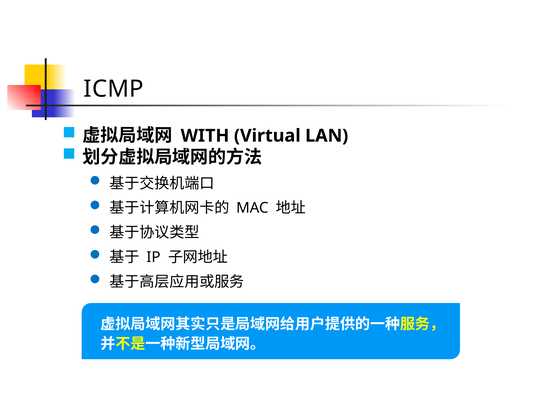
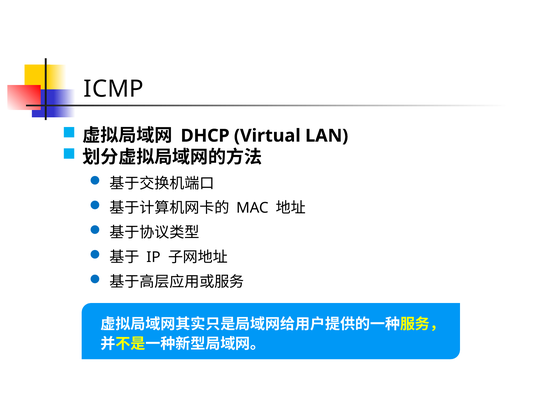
WITH: WITH -> DHCP
